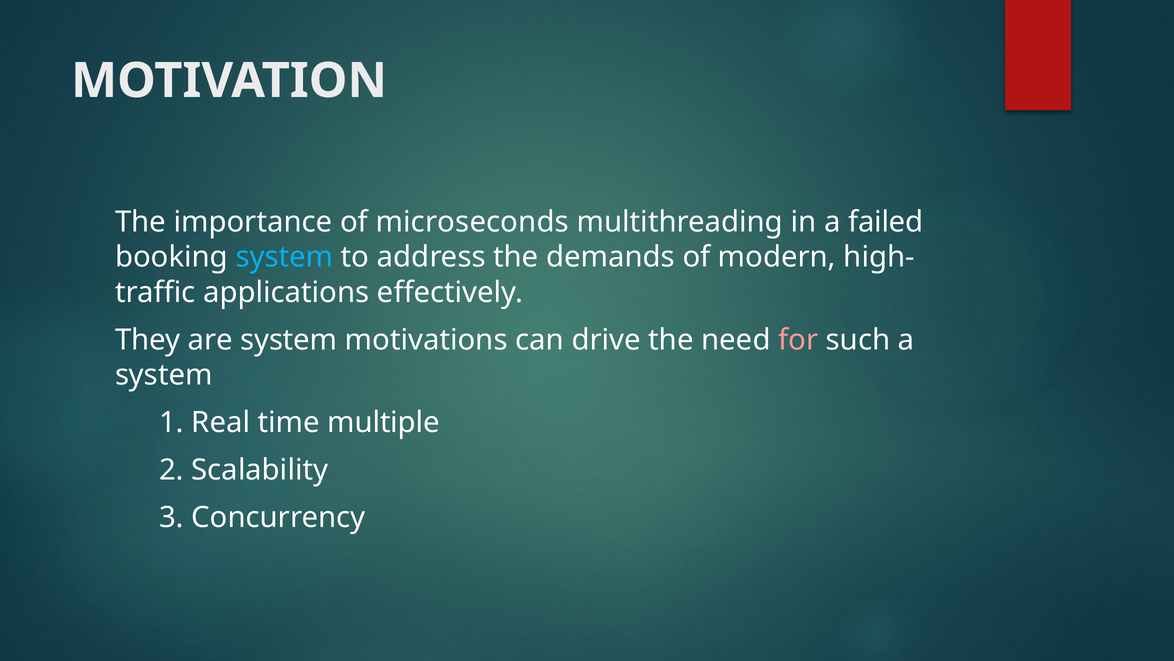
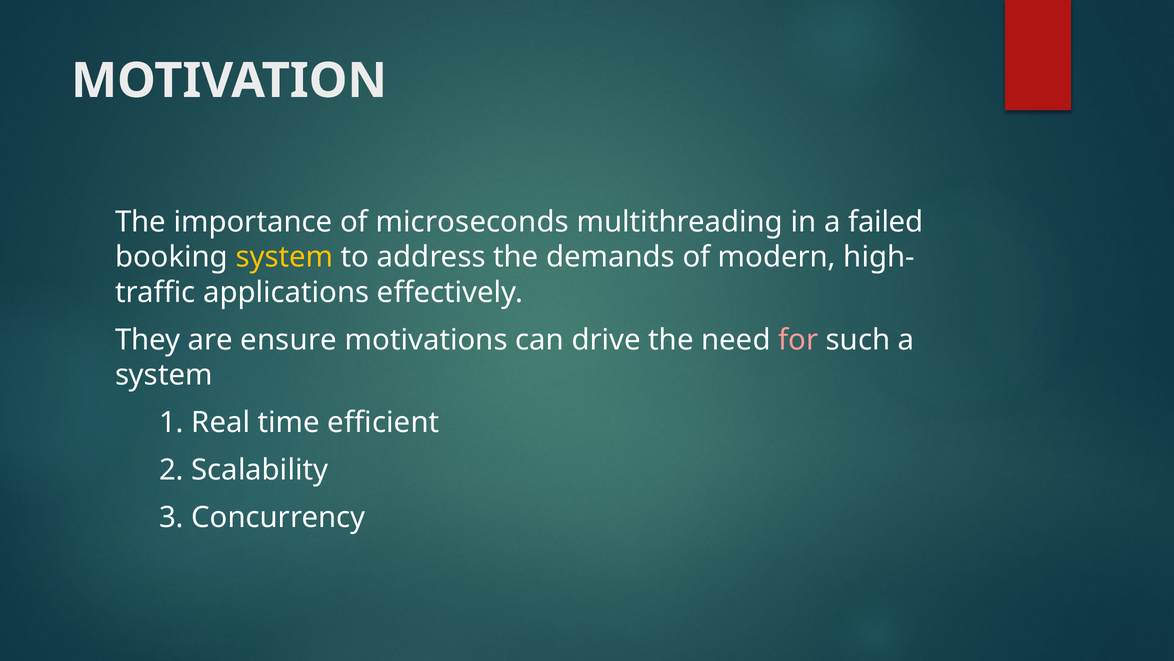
system at (284, 257) colour: light blue -> yellow
are system: system -> ensure
multiple: multiple -> efficient
